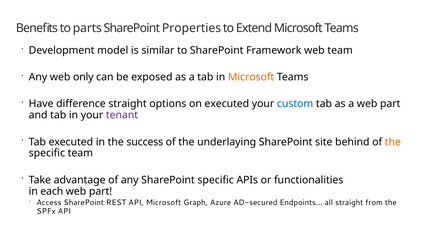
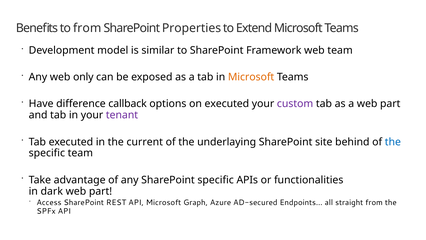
to parts: parts -> from
difference straight: straight -> callback
custom colour: blue -> purple
success: success -> current
the at (393, 142) colour: orange -> blue
each: each -> dark
